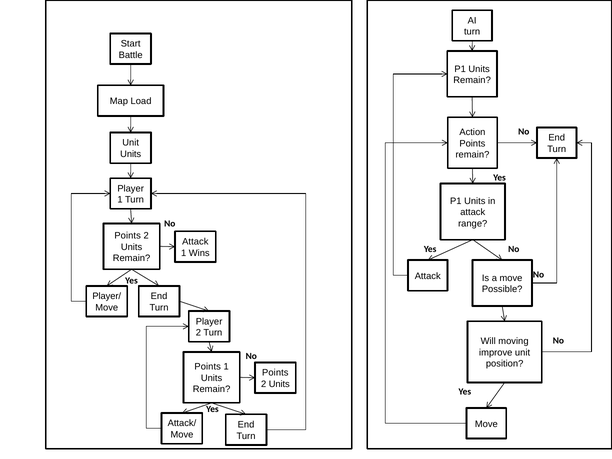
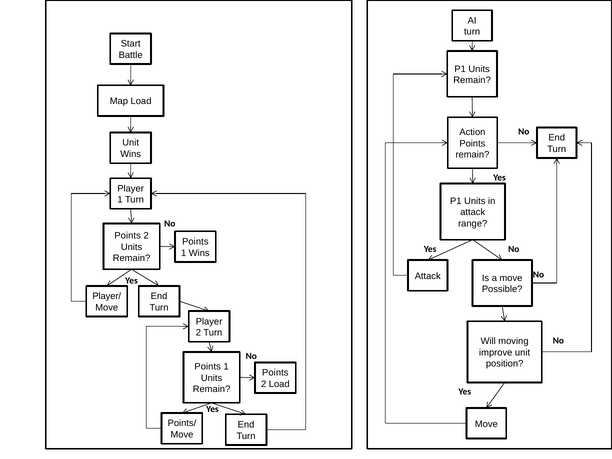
Units at (131, 154): Units -> Wins
Attack at (195, 242): Attack -> Points
Units at (279, 384): Units -> Load
Attack/: Attack/ -> Points/
